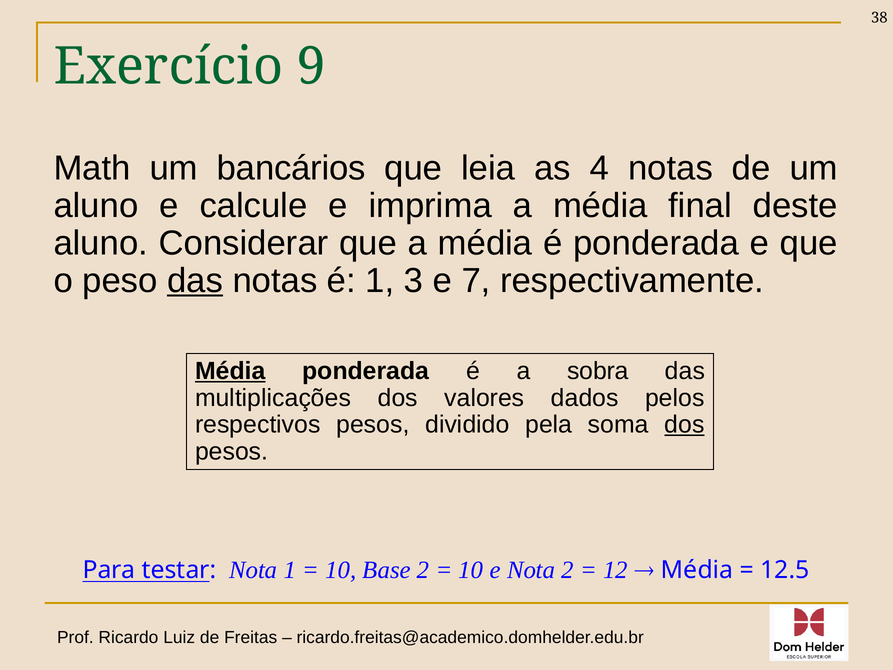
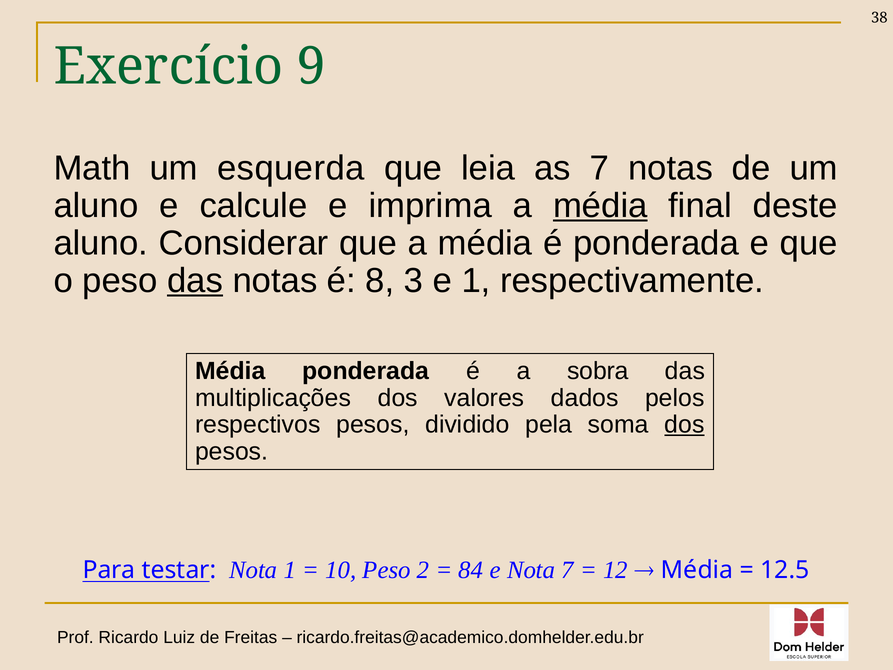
bancários: bancários -> esquerda
as 4: 4 -> 7
média at (600, 205) underline: none -> present
é 1: 1 -> 8
e 7: 7 -> 1
Média at (230, 371) underline: present -> none
10 Base: Base -> Peso
10 at (471, 570): 10 -> 84
Nota 2: 2 -> 7
